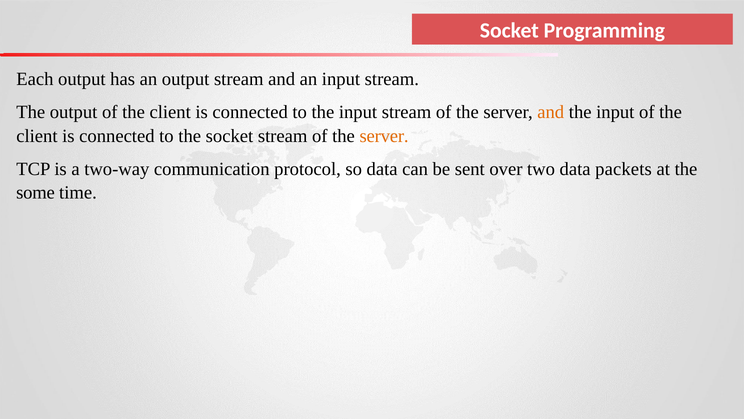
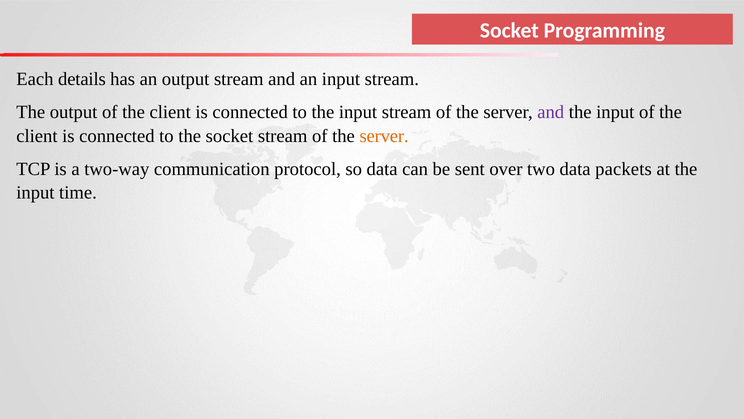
Each output: output -> details
and at (551, 112) colour: orange -> purple
some at (36, 193): some -> input
